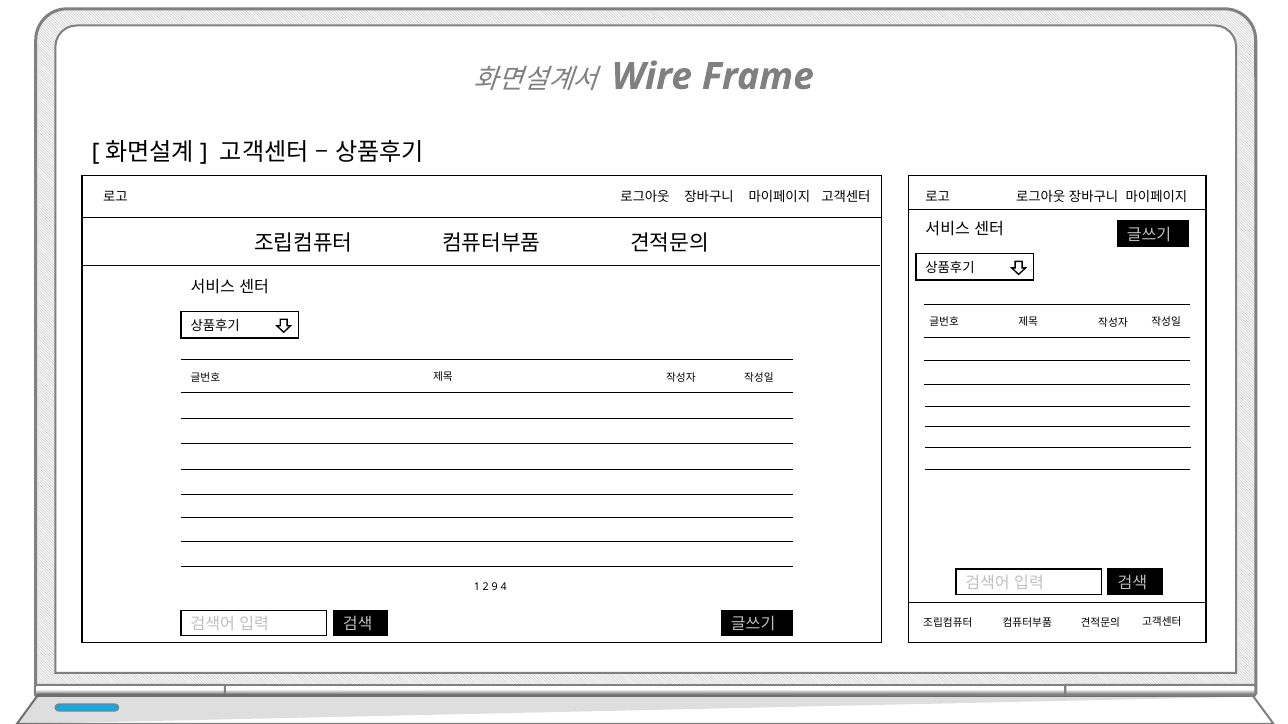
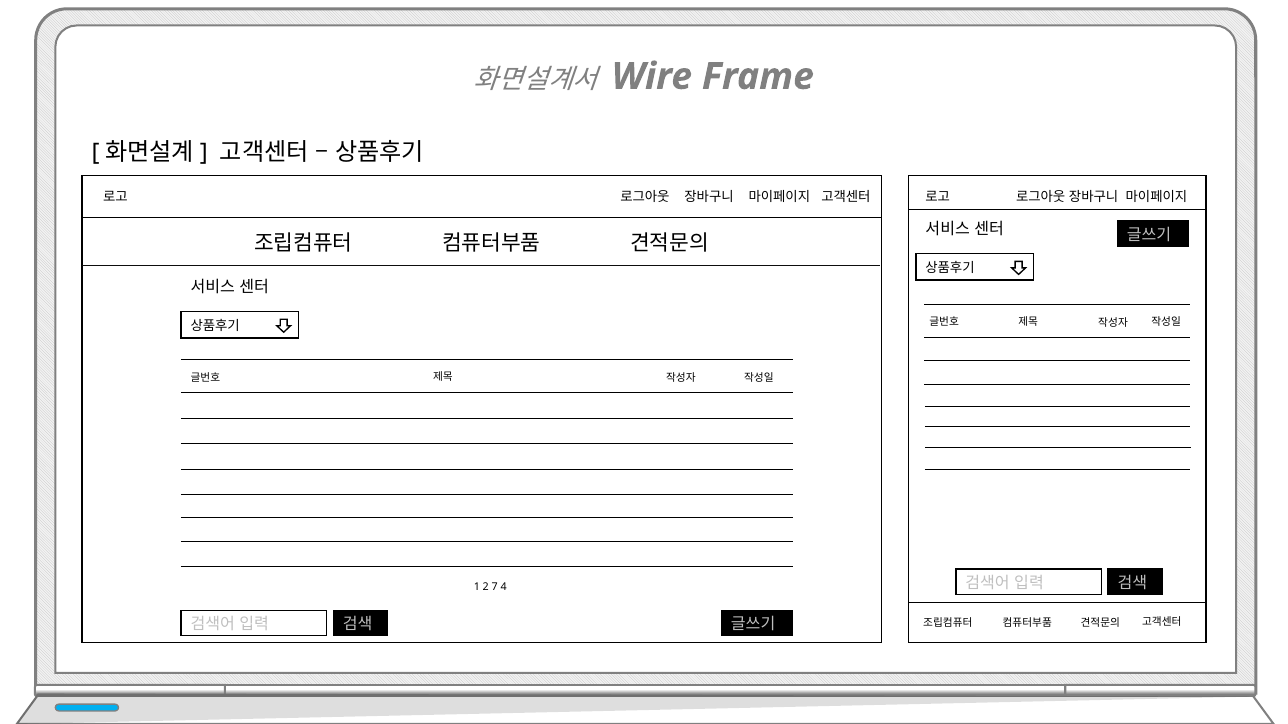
9: 9 -> 7
